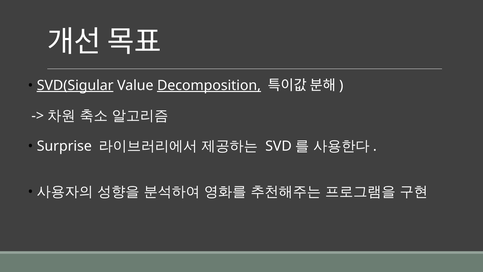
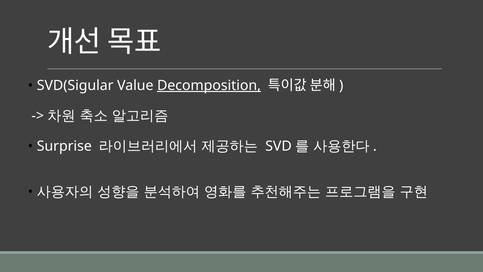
SVD(Sigular underline: present -> none
